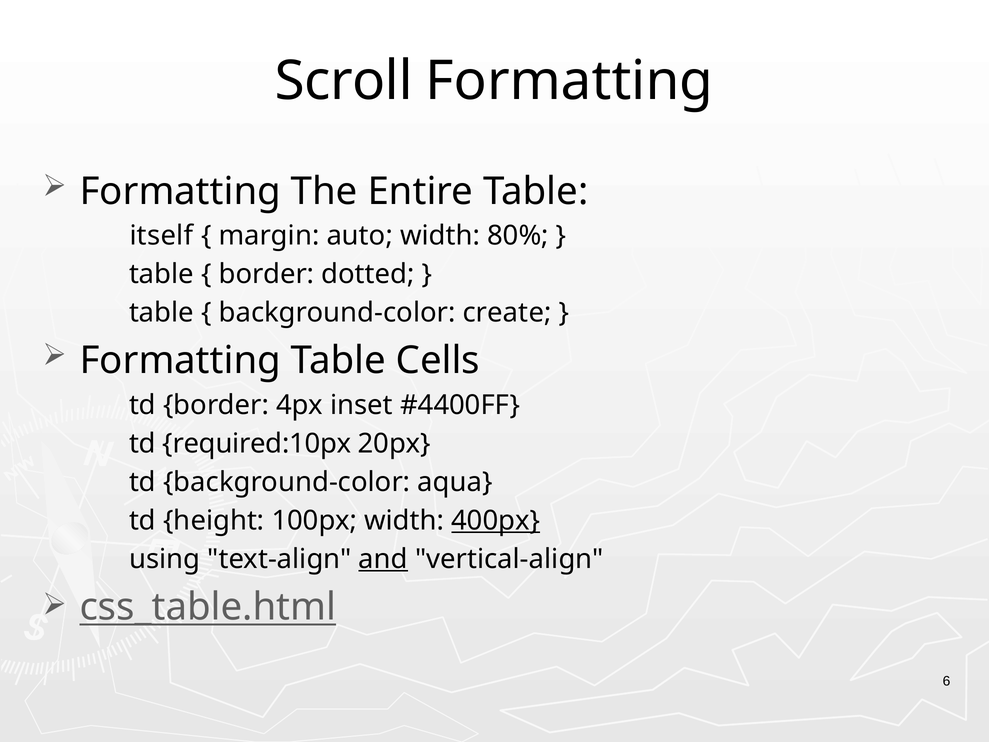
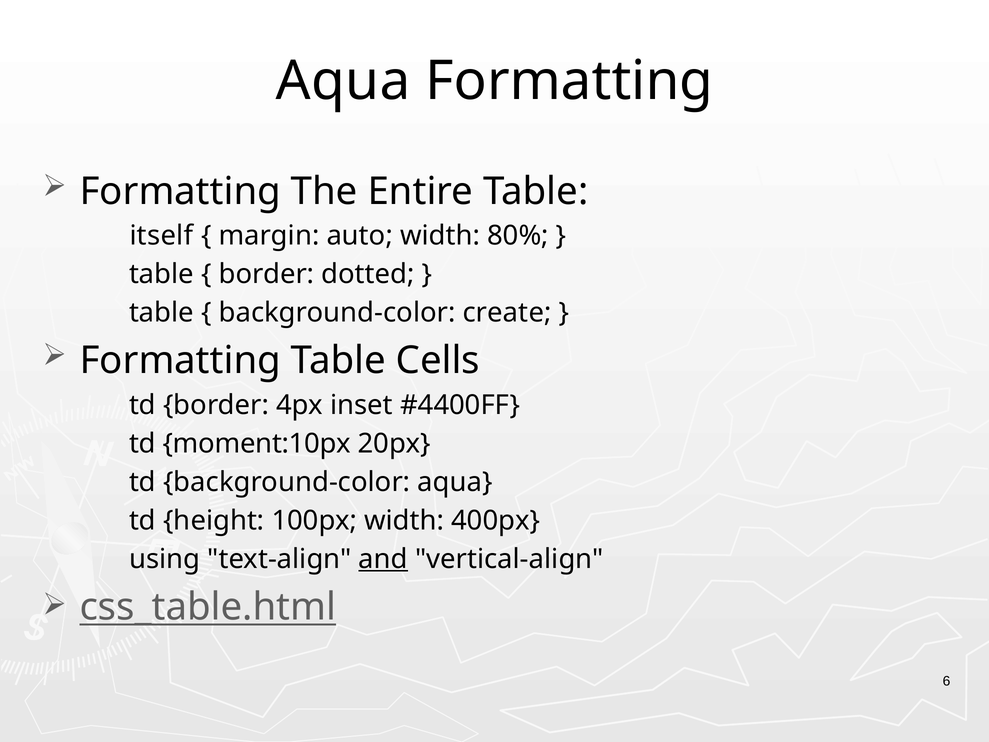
Scroll at (344, 81): Scroll -> Aqua
required:10px: required:10px -> moment:10px
400px underline: present -> none
